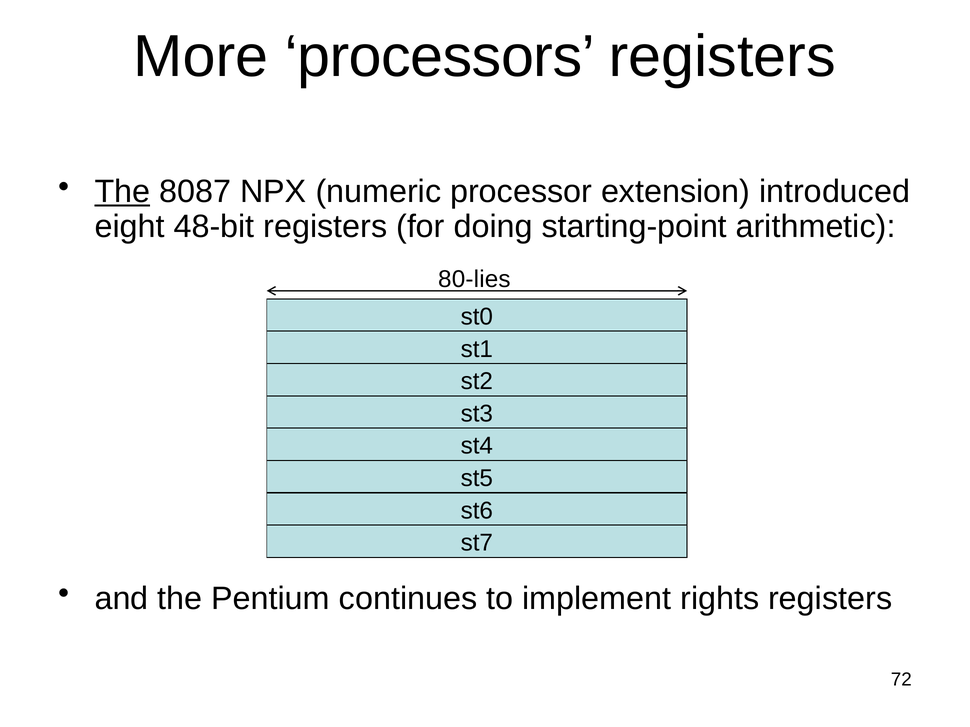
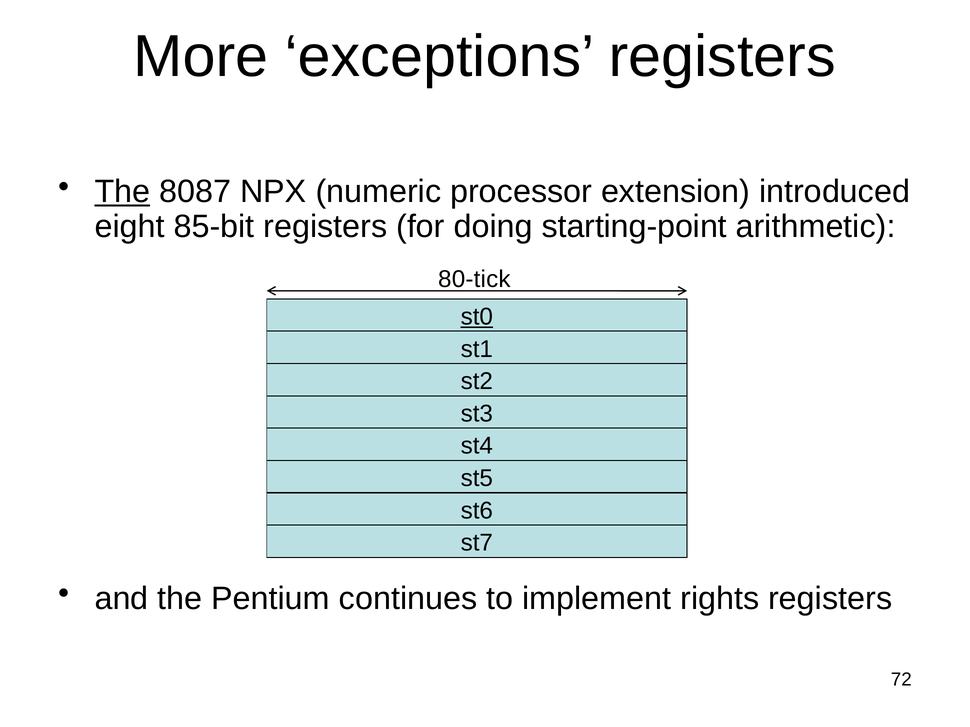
processors: processors -> exceptions
48-bit: 48-bit -> 85-bit
80-lies: 80-lies -> 80-tick
st0 underline: none -> present
